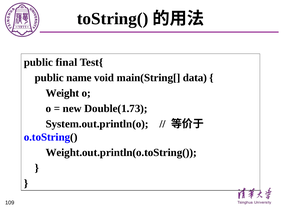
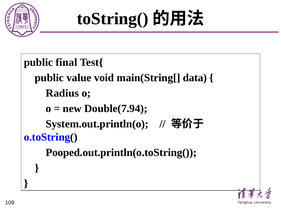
name: name -> value
Weight: Weight -> Radius
Double(1.73: Double(1.73 -> Double(7.94
Weight.out.println(o.toString(: Weight.out.println(o.toString( -> Pooped.out.println(o.toString(
